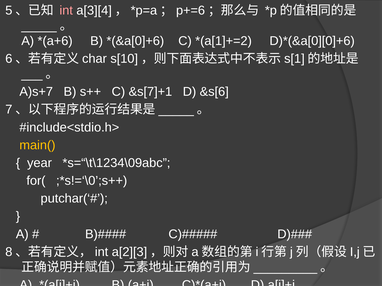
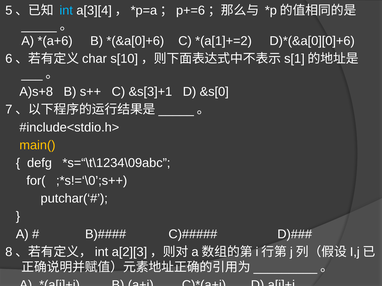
int colour: pink -> light blue
A)s+7: A)s+7 -> A)s+8
&s[7]+1: &s[7]+1 -> &s[3]+1
&s[6: &s[6 -> &s[0
year: year -> defg
